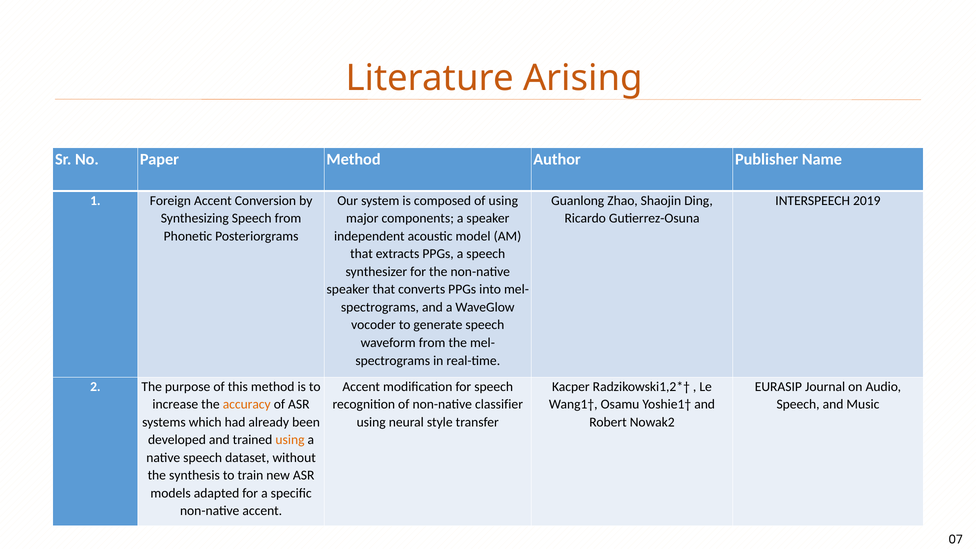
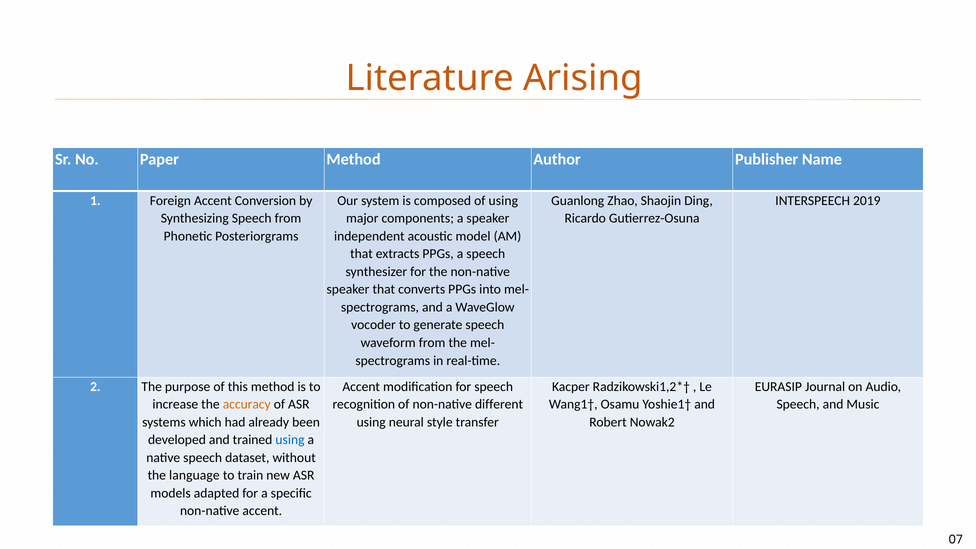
classifier: classifier -> different
using at (290, 440) colour: orange -> blue
synthesis: synthesis -> language
